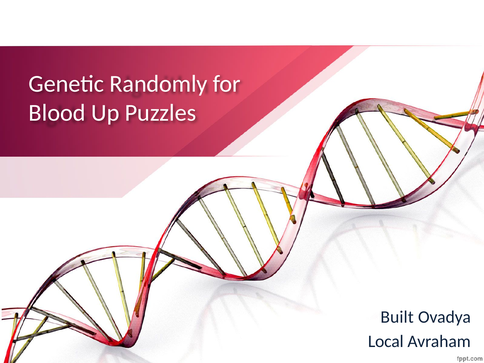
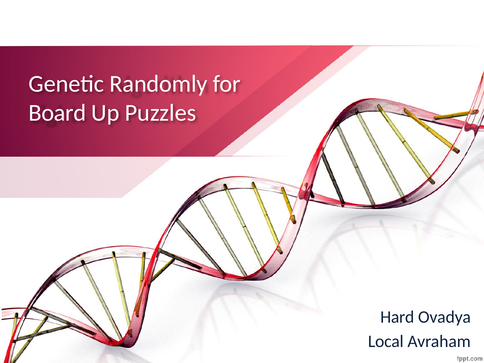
Blood: Blood -> Board
Built: Built -> Hard
